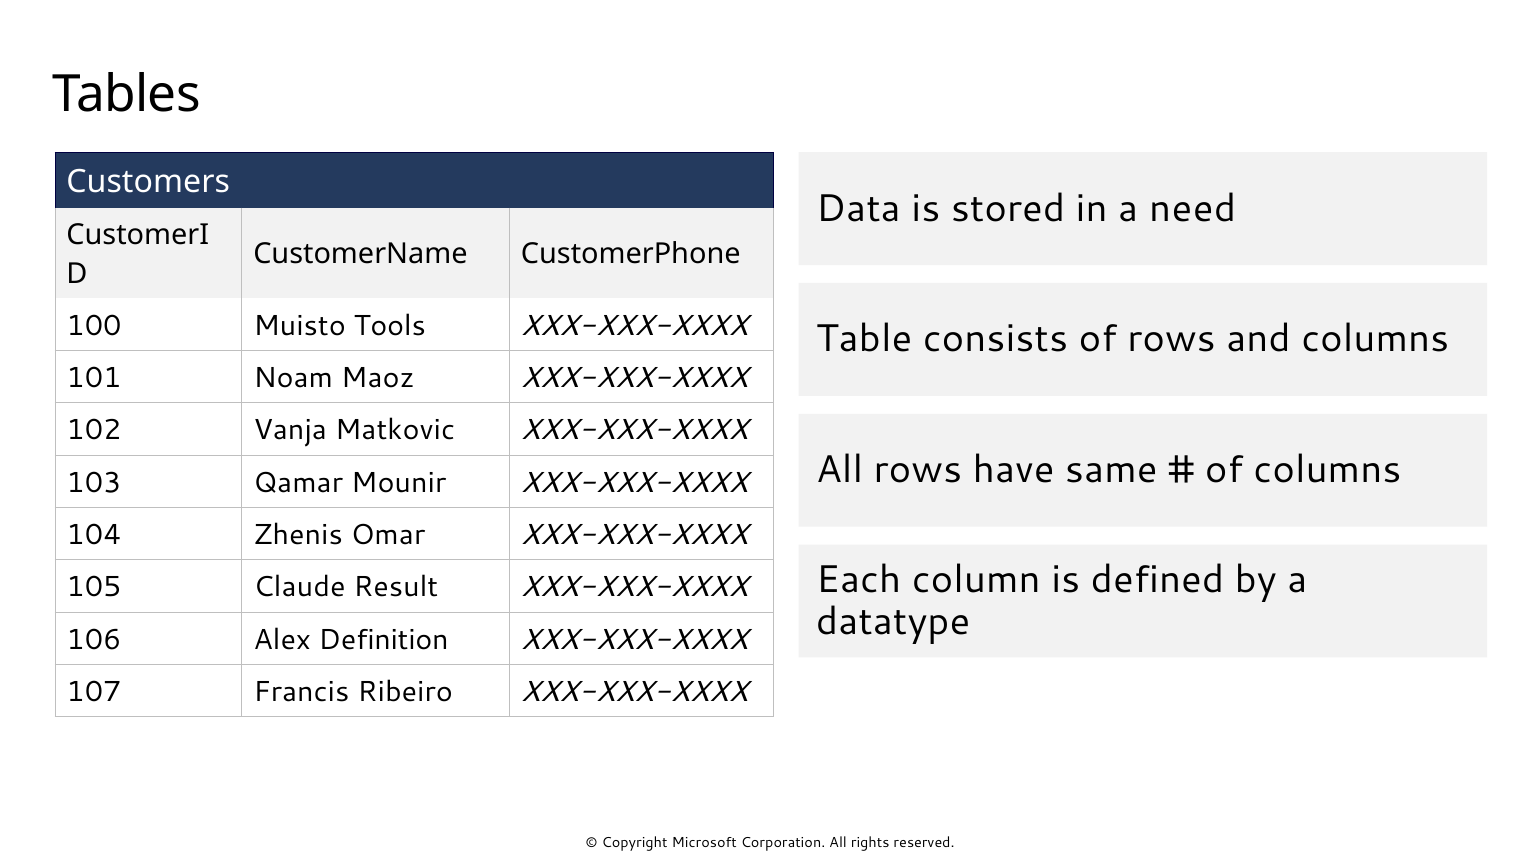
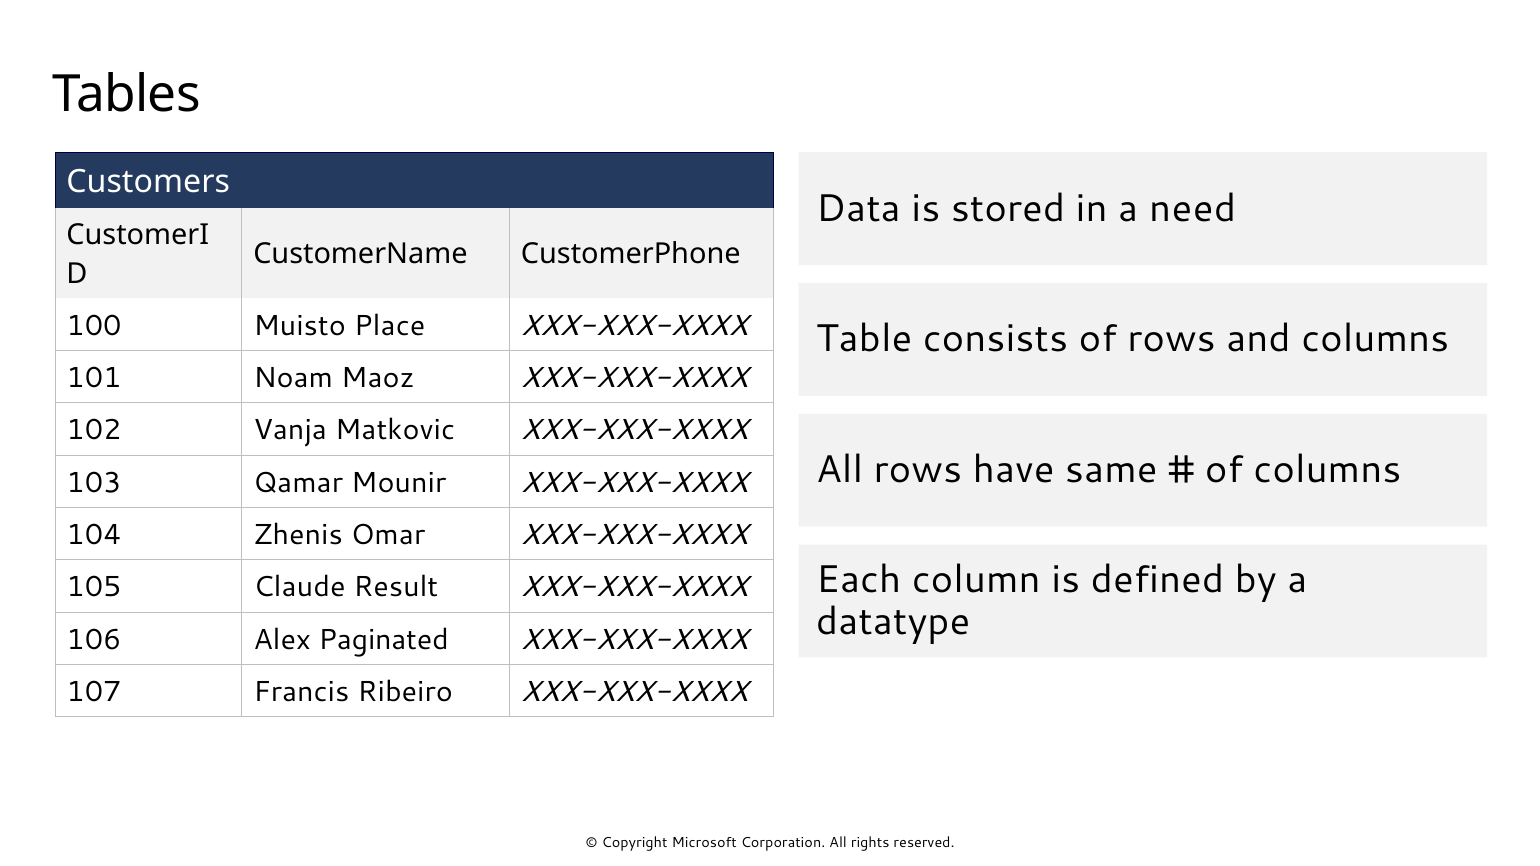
Tools: Tools -> Place
Definition: Definition -> Paginated
